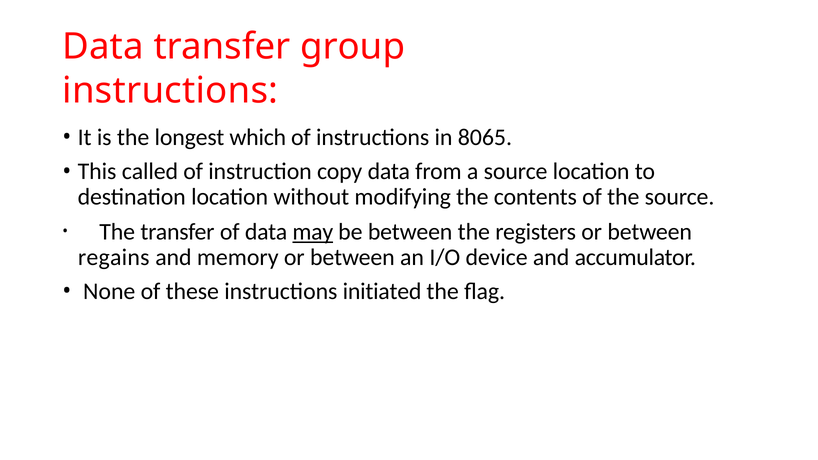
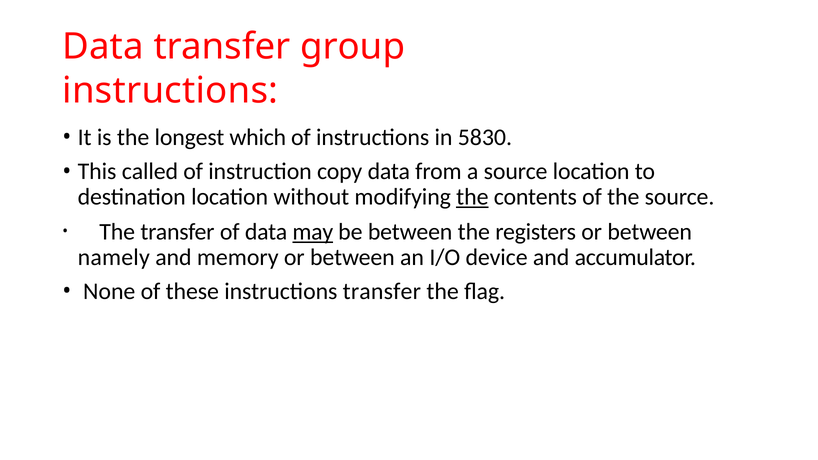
8065: 8065 -> 5830
the at (472, 197) underline: none -> present
regains: regains -> namely
instructions initiated: initiated -> transfer
